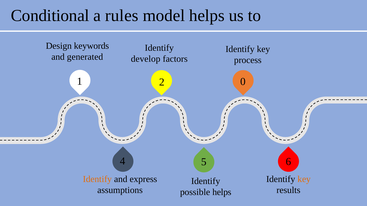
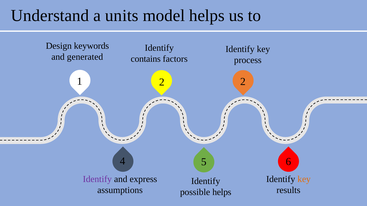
Conditional: Conditional -> Understand
rules: rules -> units
develop: develop -> contains
2 0: 0 -> 2
Identify at (97, 179) colour: orange -> purple
